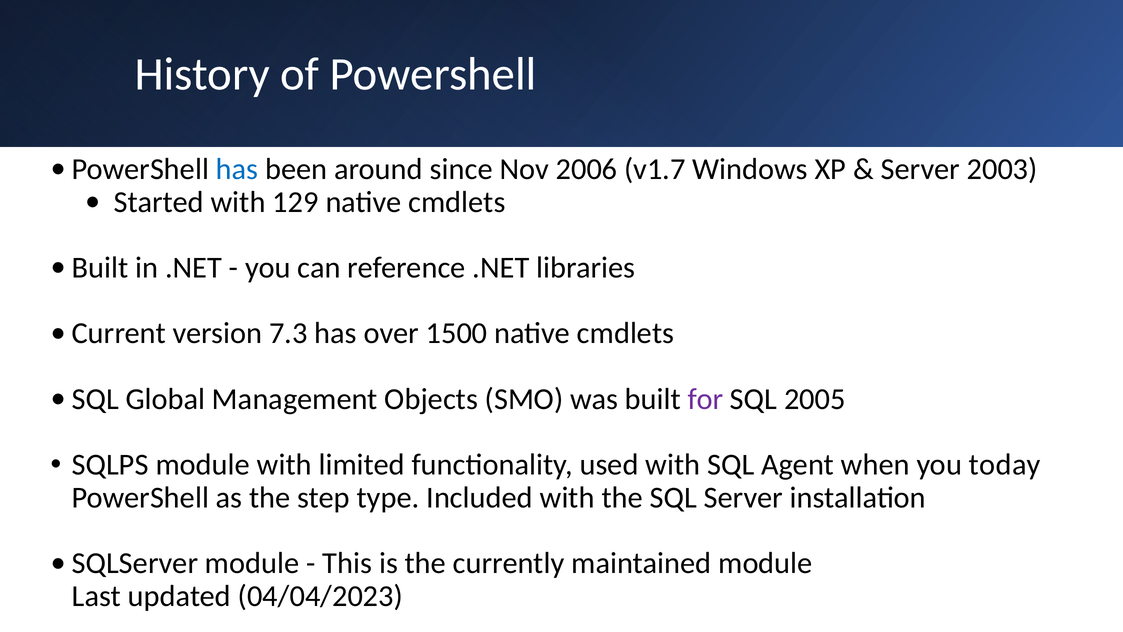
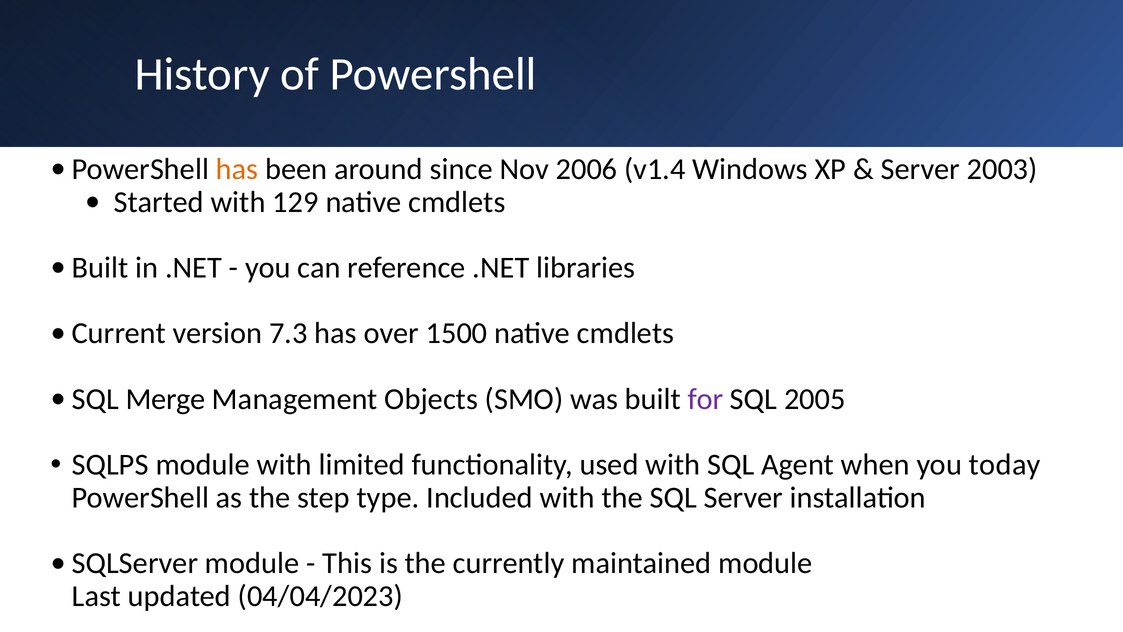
has at (237, 169) colour: blue -> orange
v1.7: v1.7 -> v1.4
Global: Global -> Merge
